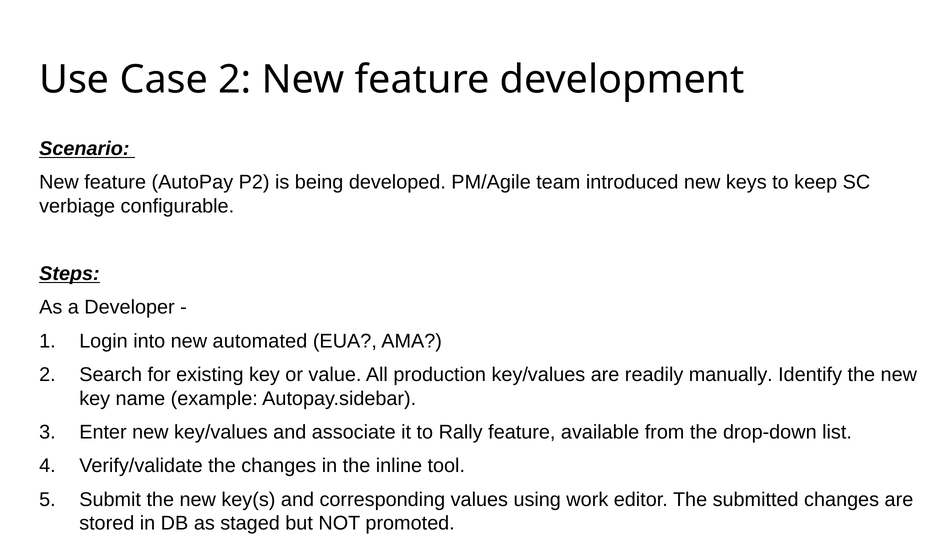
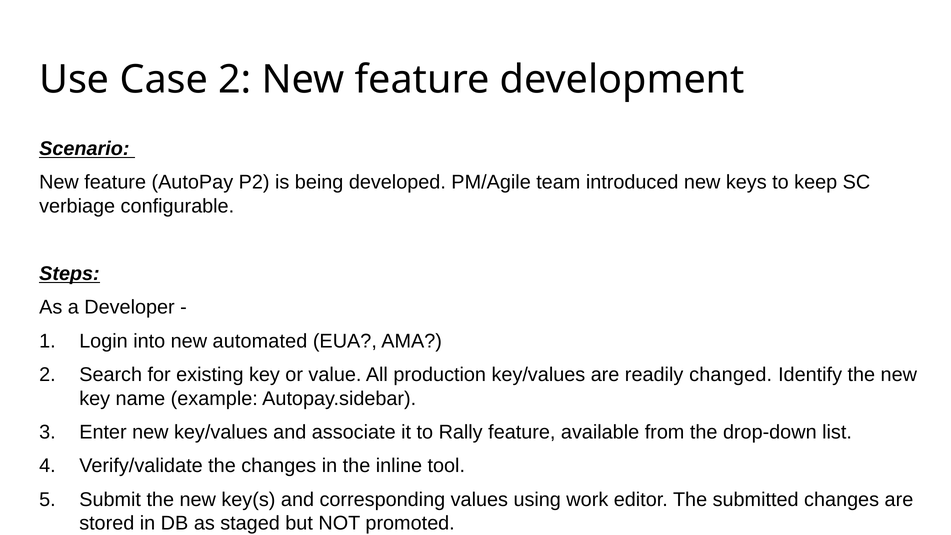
manually: manually -> changed
